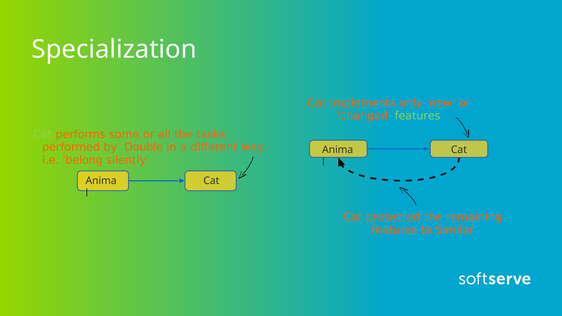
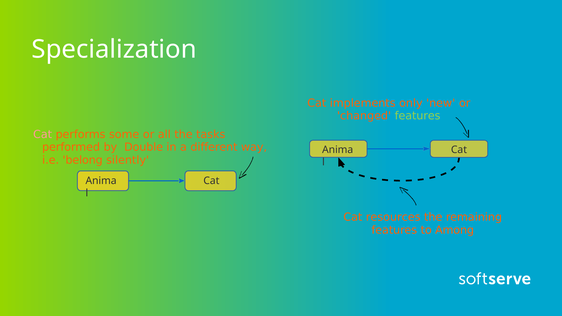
Cat at (43, 134) colour: light green -> pink
protected: protected -> resources
Similar: Similar -> Among
